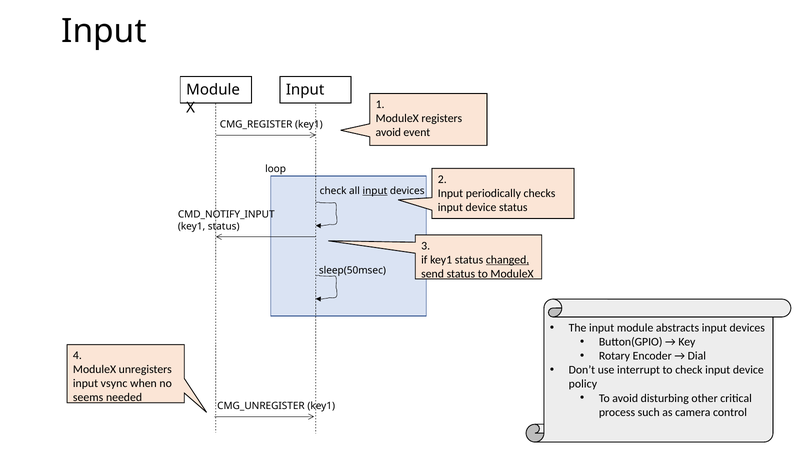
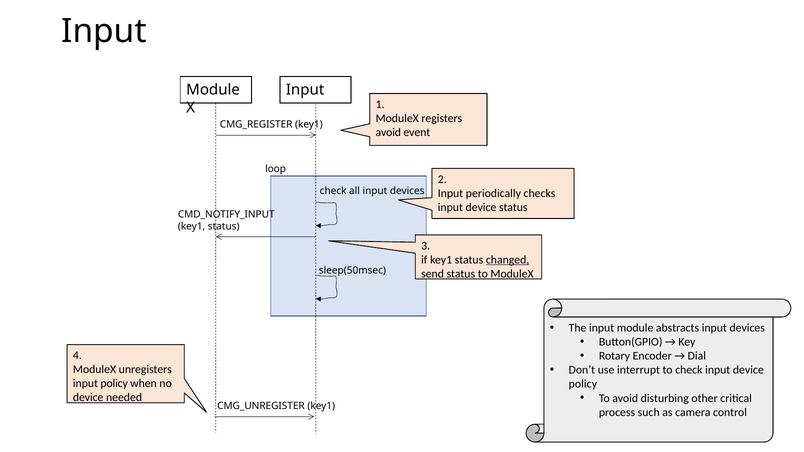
input at (375, 191) underline: present -> none
input vsync: vsync -> policy
seems at (88, 398): seems -> device
